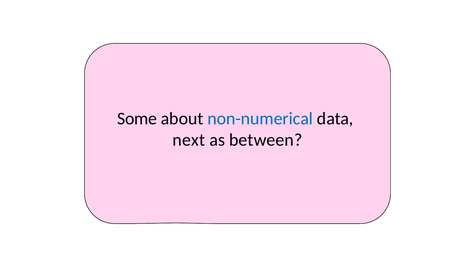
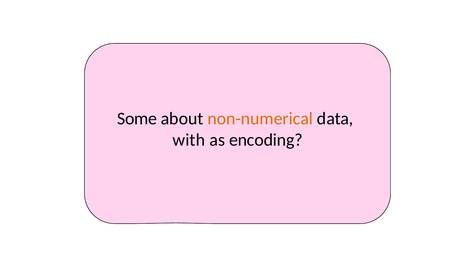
non-numerical colour: blue -> orange
next: next -> with
between: between -> encoding
